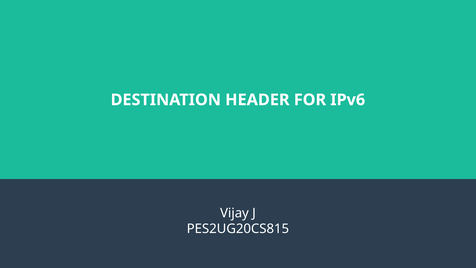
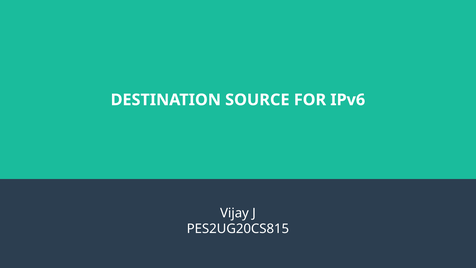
HEADER: HEADER -> SOURCE
